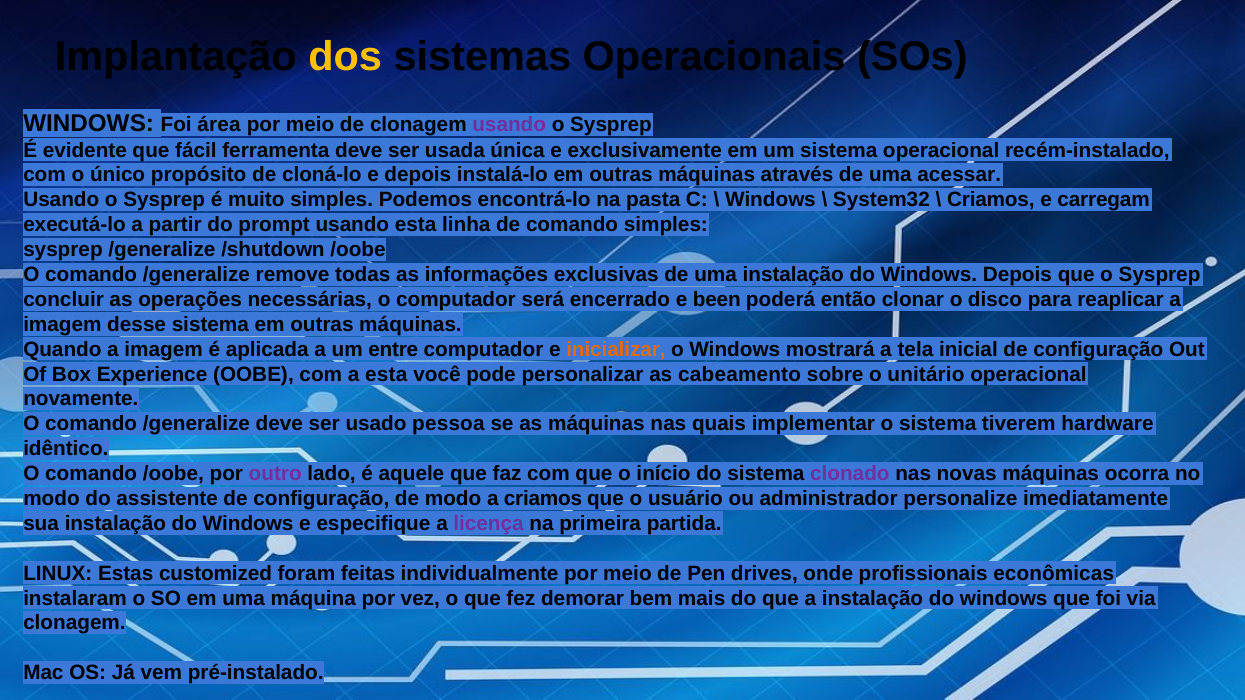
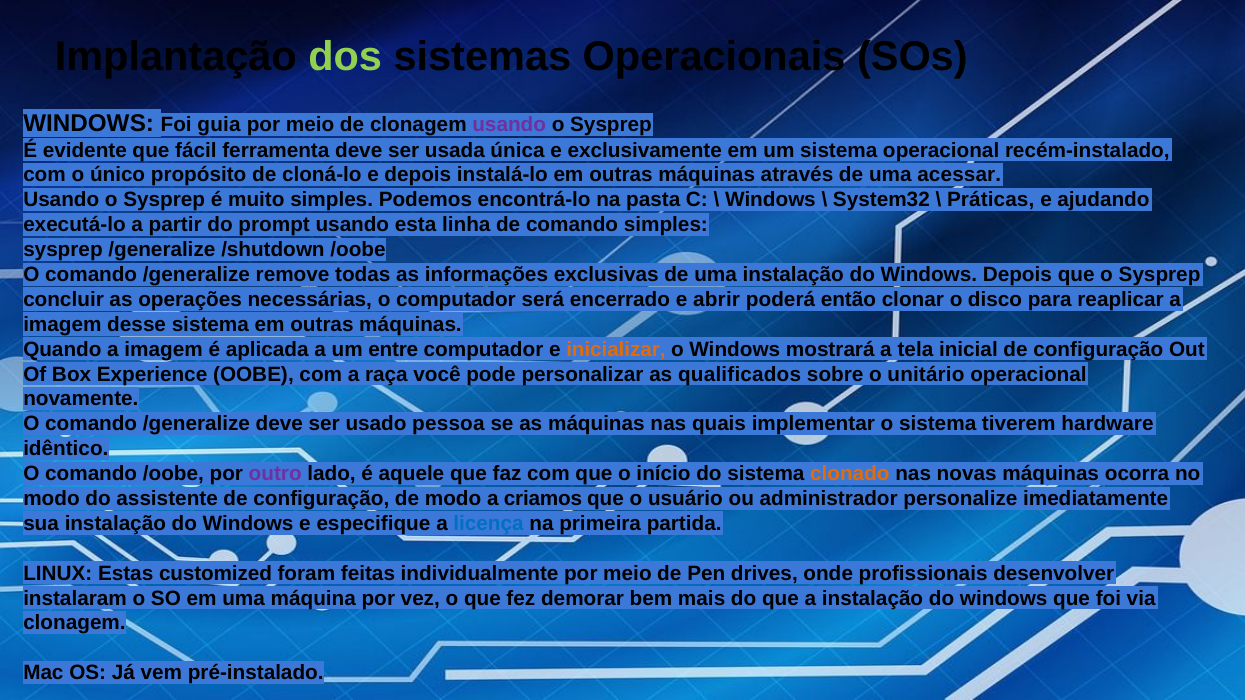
dos colour: yellow -> light green
área: área -> guia
Criamos at (991, 200): Criamos -> Práticas
carregam: carregam -> ajudando
been: been -> abrir
a esta: esta -> raça
cabeamento: cabeamento -> qualificados
clonado colour: purple -> orange
licença colour: purple -> blue
econômicas: econômicas -> desenvolver
